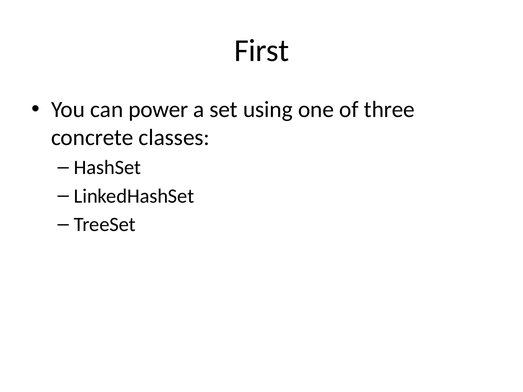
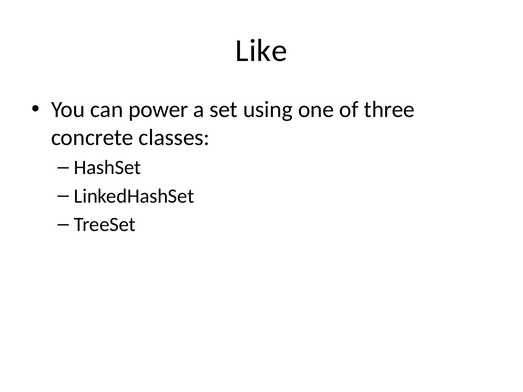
First: First -> Like
